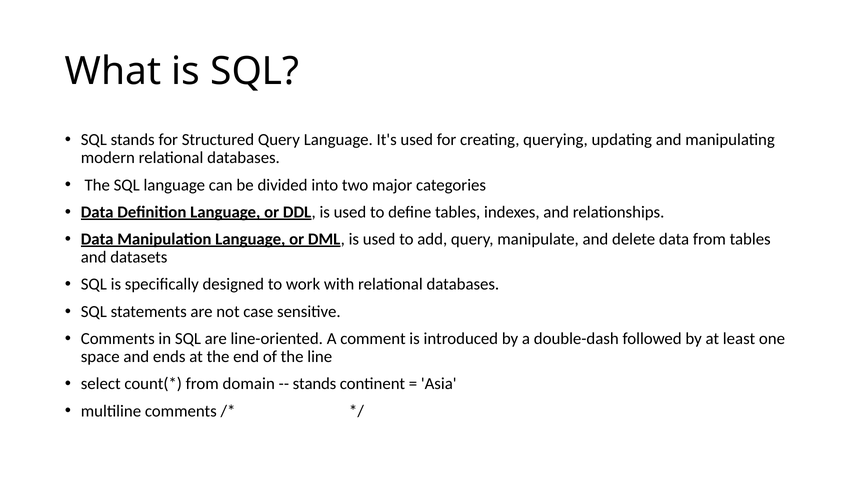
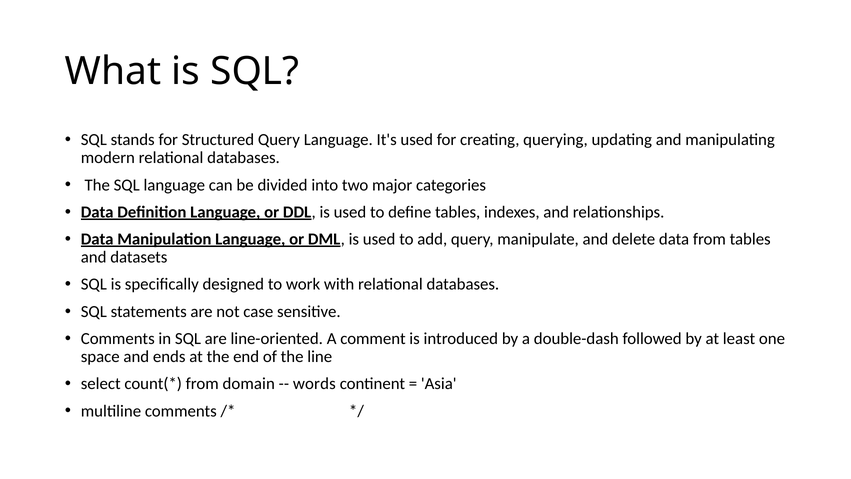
stands at (314, 384): stands -> words
